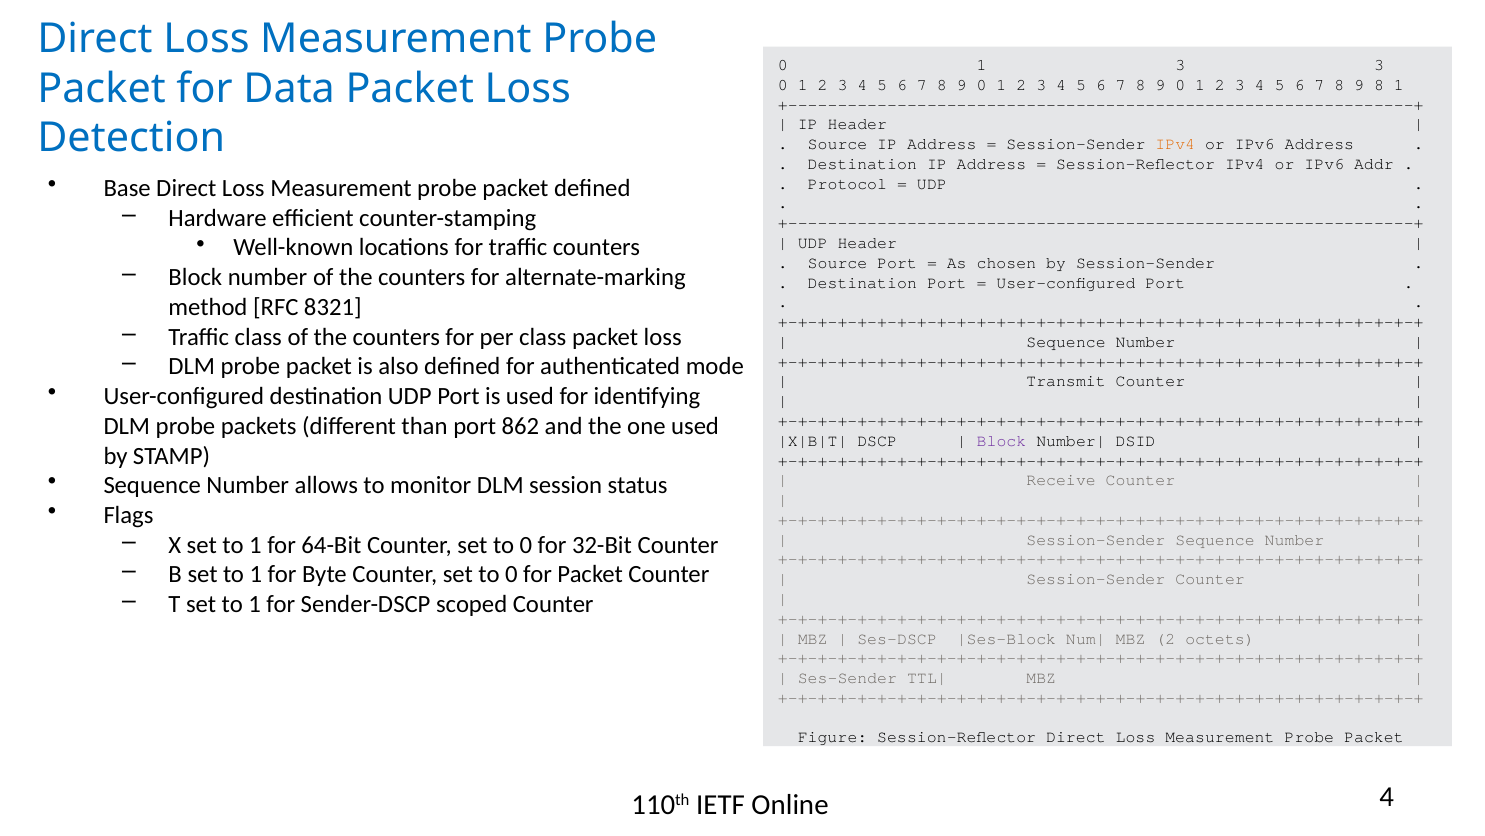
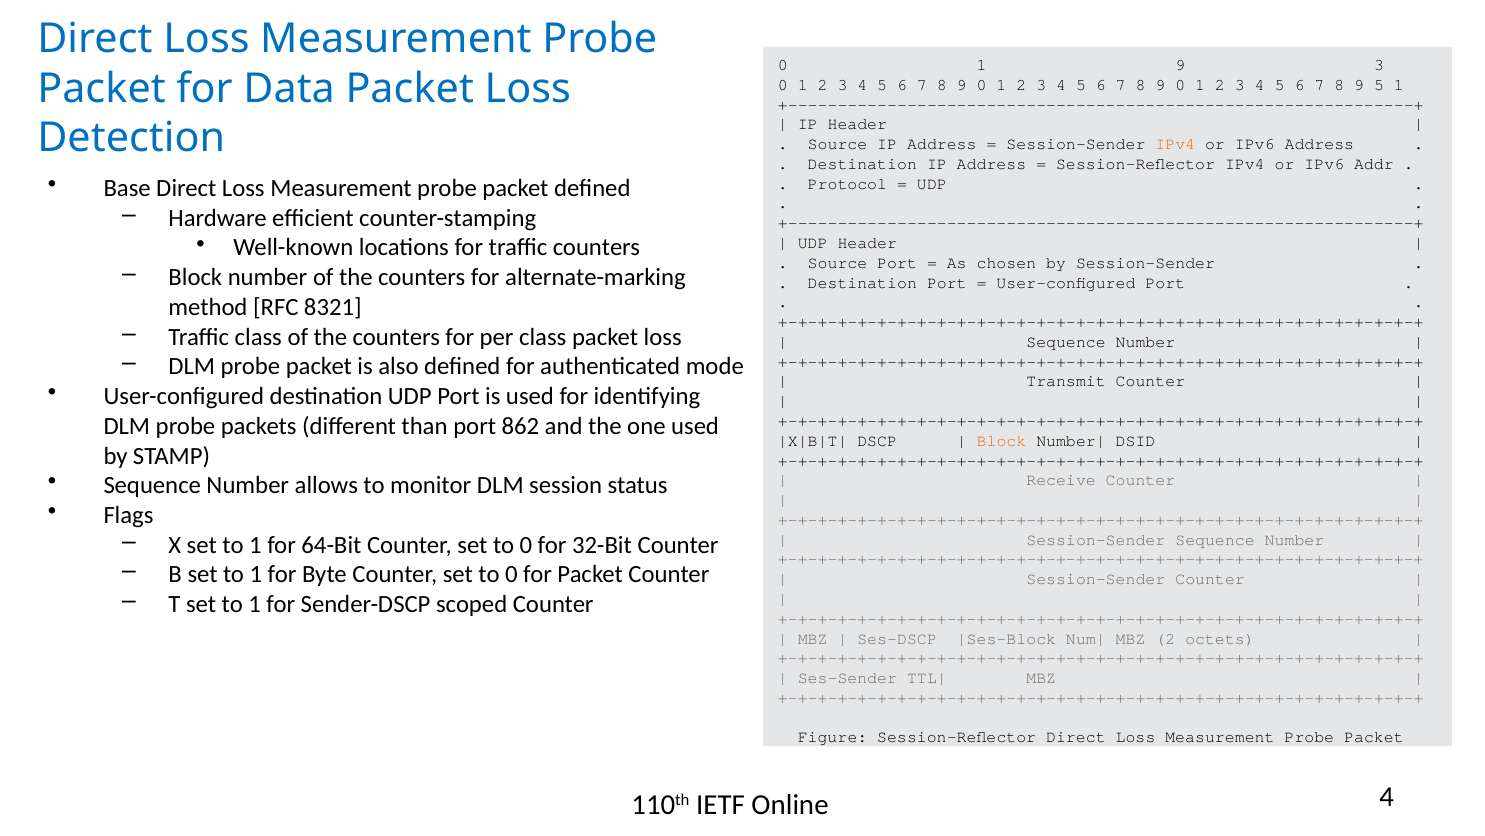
1 3: 3 -> 9
9 8: 8 -> 5
Block at (1001, 440) colour: purple -> orange
